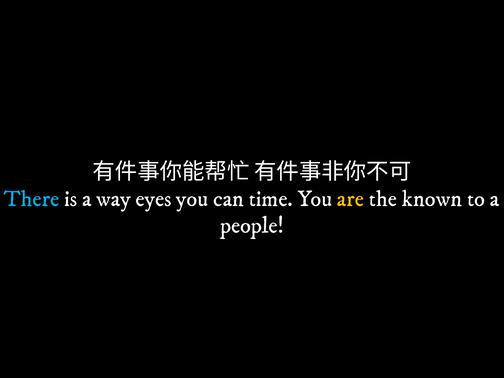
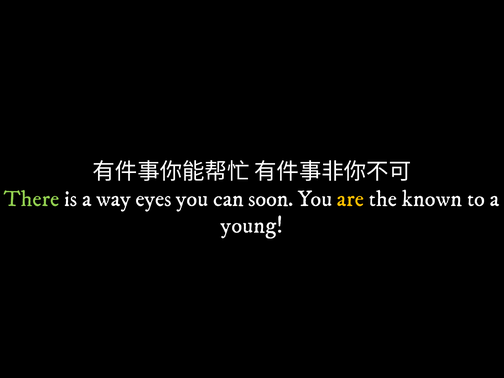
There colour: light blue -> light green
time: time -> soon
people: people -> young
